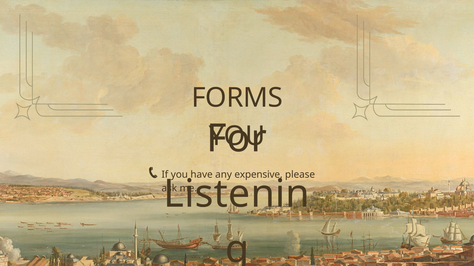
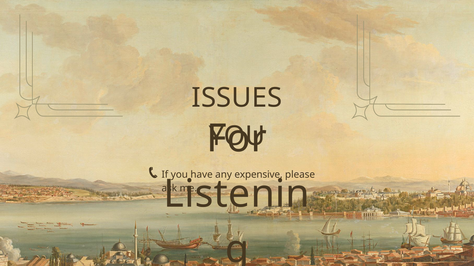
FORMS: FORMS -> ISSUES
